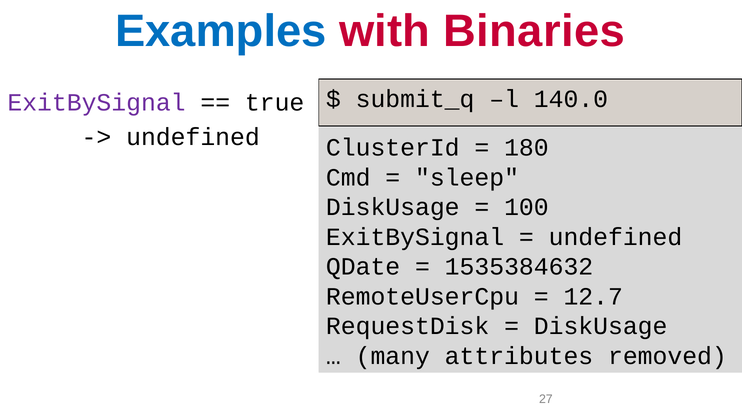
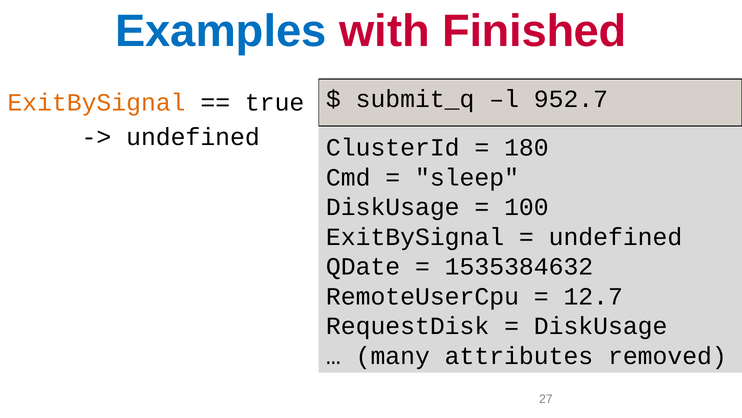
Binaries: Binaries -> Finished
140.0: 140.0 -> 952.7
ExitBySignal at (96, 102) colour: purple -> orange
